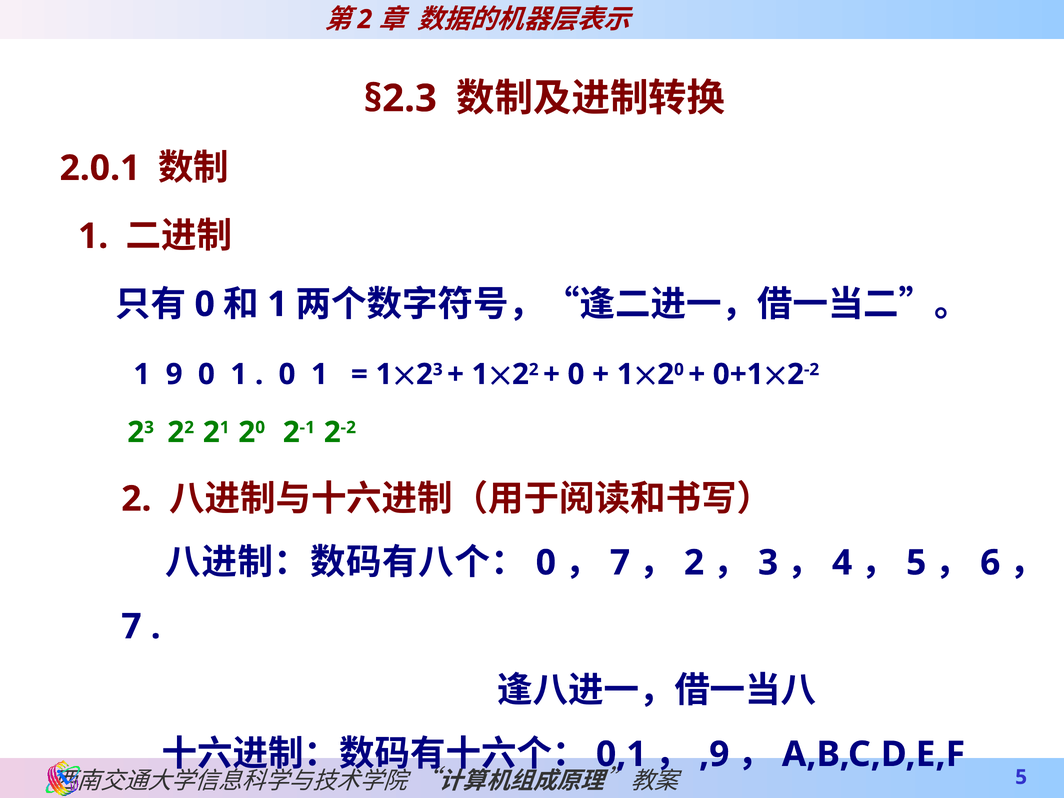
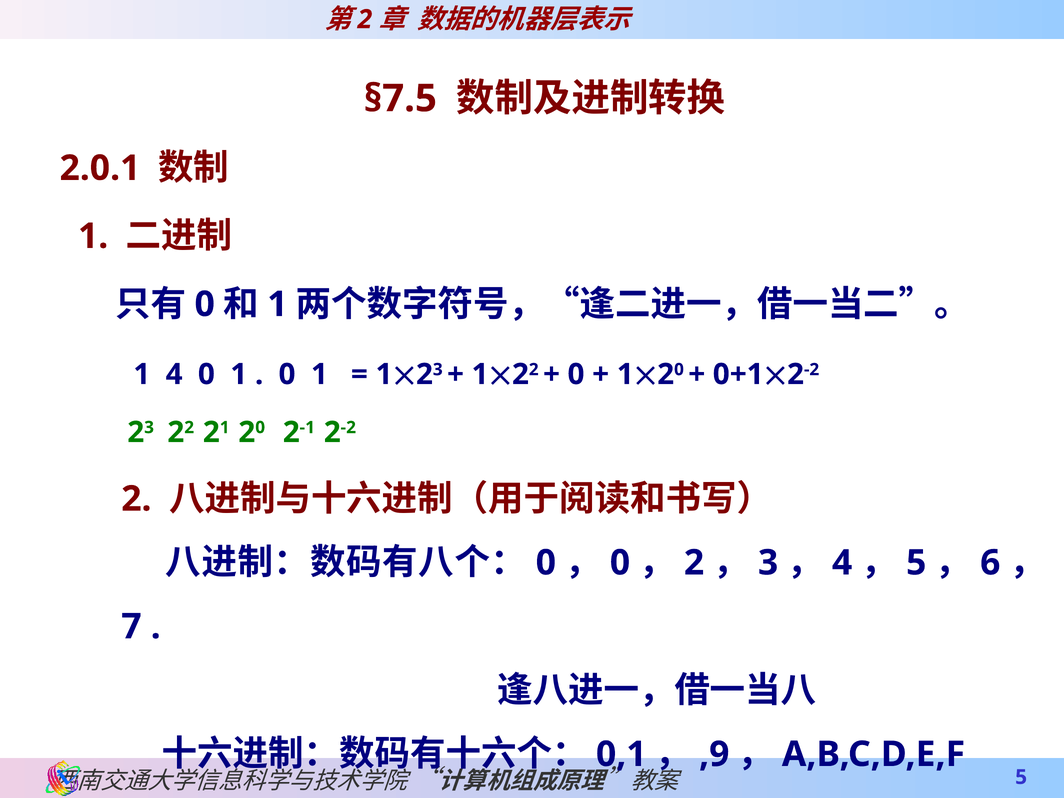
§2.3: §2.3 -> §7.5
1 9: 9 -> 4
7 at (620, 563): 7 -> 0
